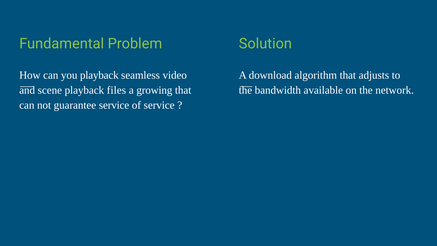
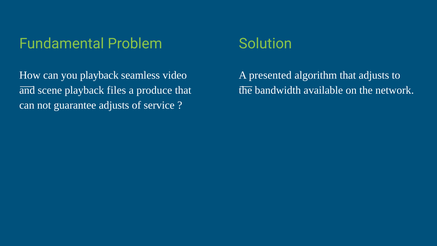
download: download -> presented
growing: growing -> produce
guarantee service: service -> adjusts
